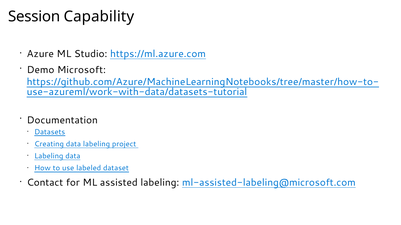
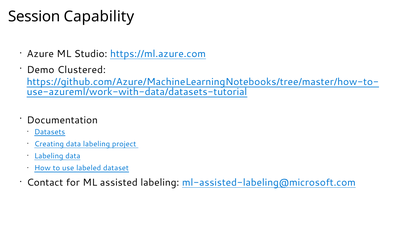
Microsoft: Microsoft -> Clustered
